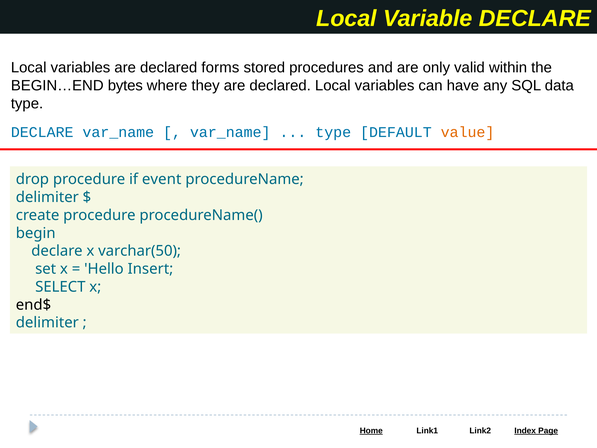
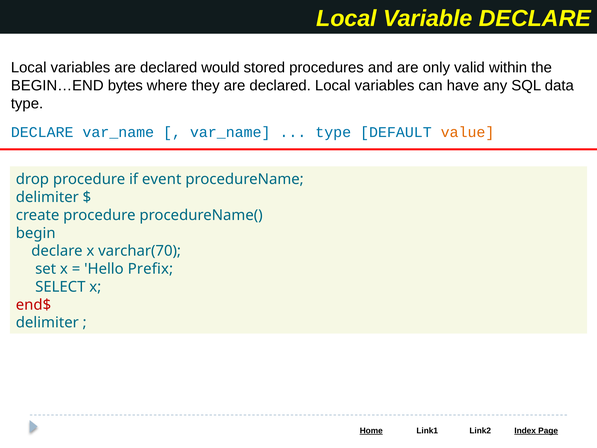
forms: forms -> would
varchar(50: varchar(50 -> varchar(70
Insert: Insert -> Prefix
end$ colour: black -> red
